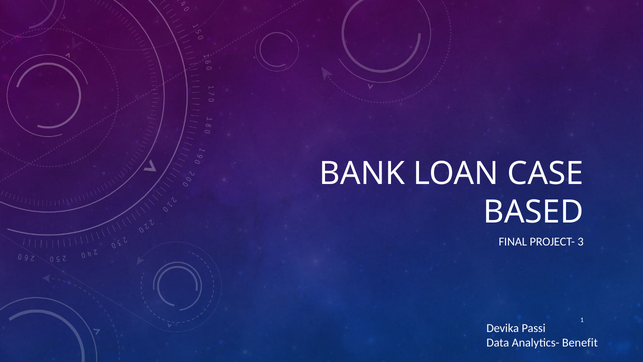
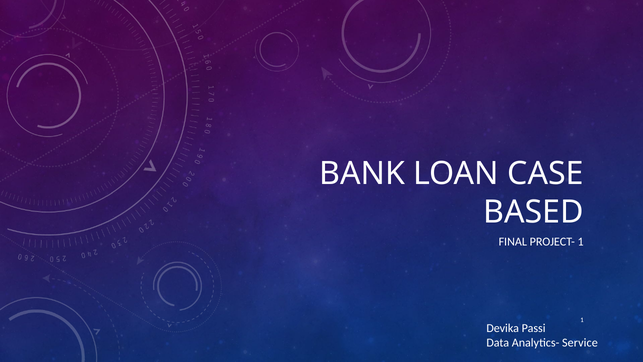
PROJECT- 3: 3 -> 1
Benefit: Benefit -> Service
